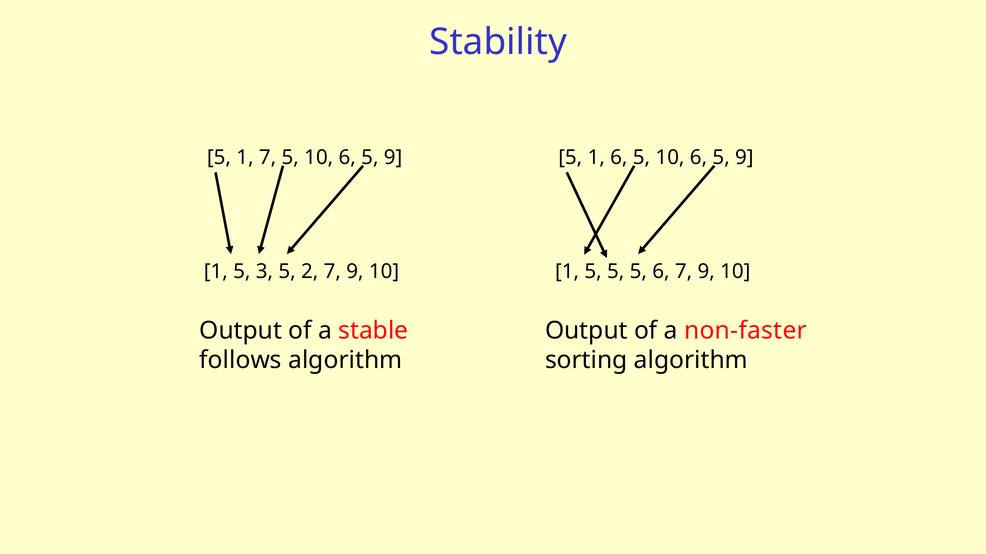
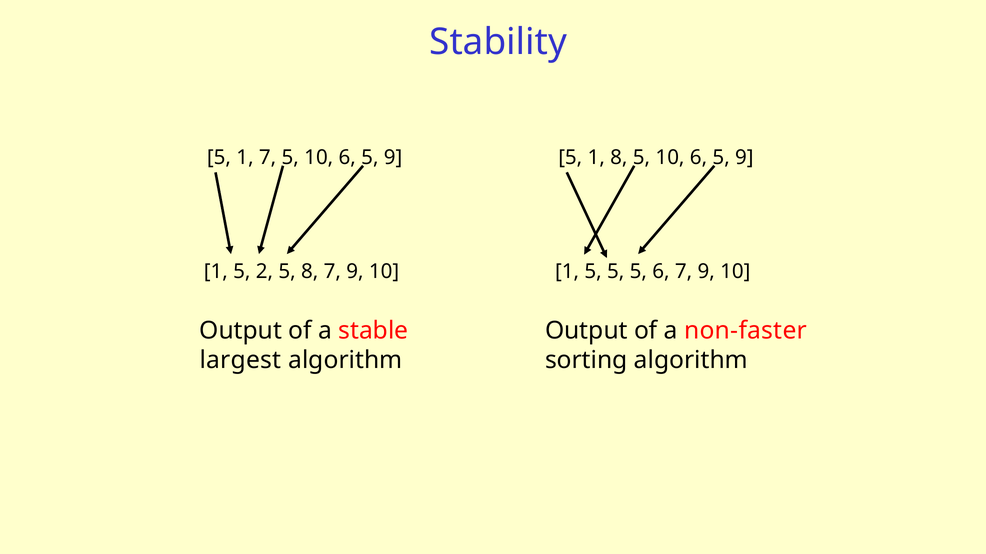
1 6: 6 -> 8
3: 3 -> 2
5 2: 2 -> 8
follows: follows -> largest
